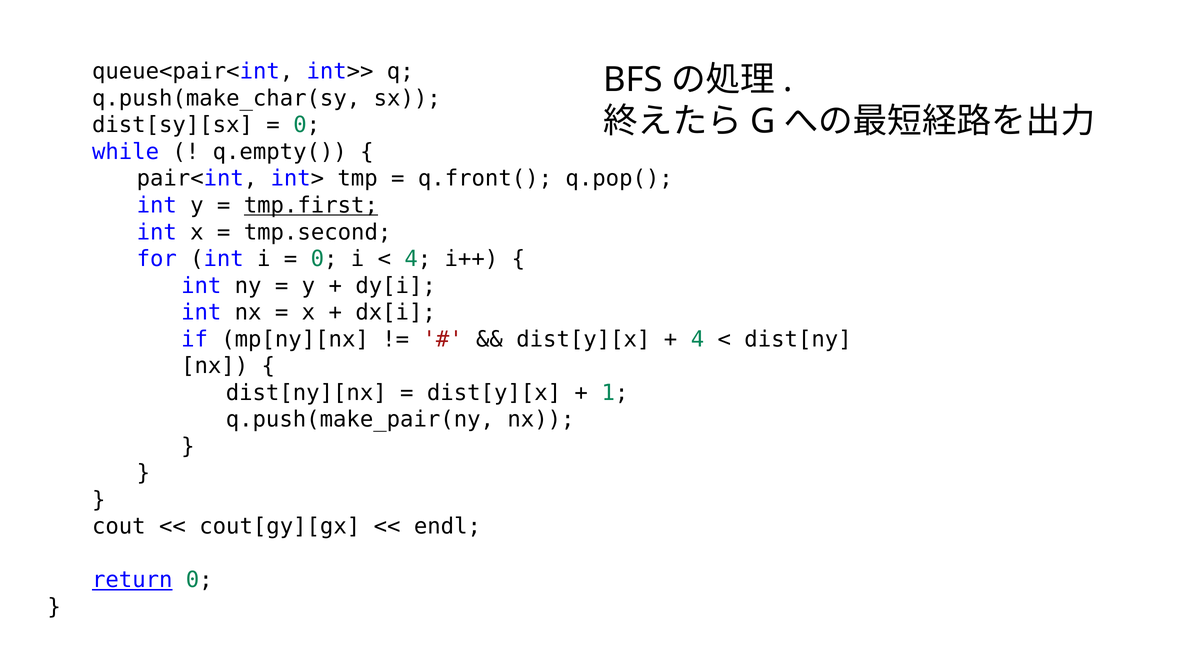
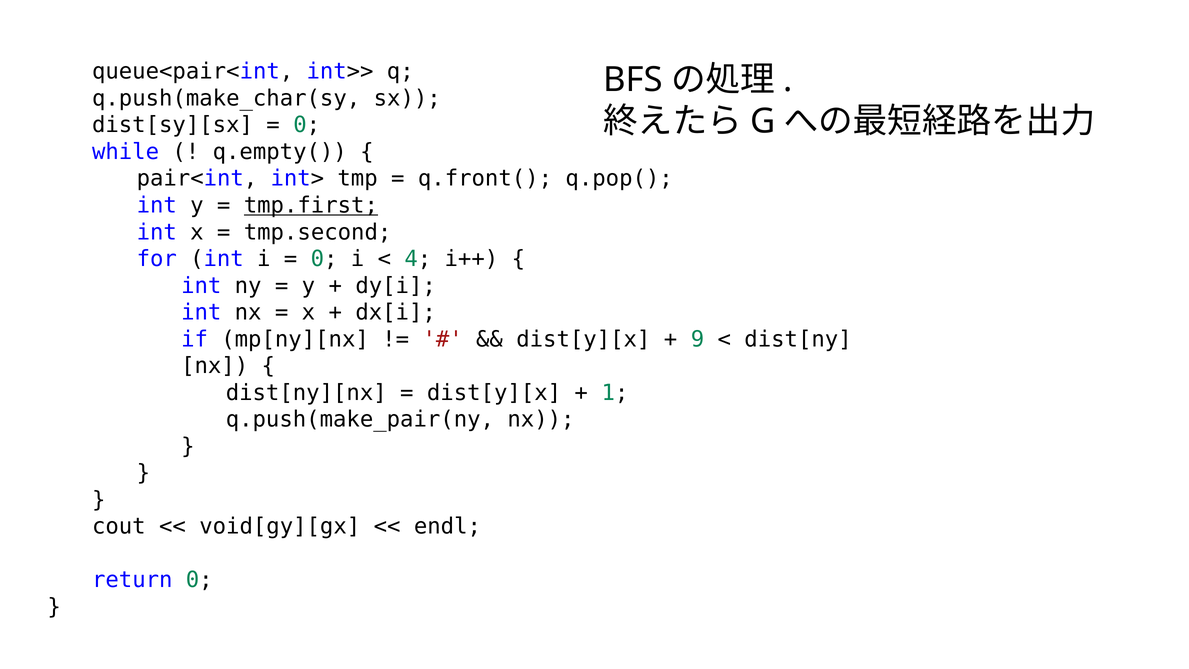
4 at (698, 339): 4 -> 9
cout[gy][gx: cout[gy][gx -> void[gy][gx
return underline: present -> none
